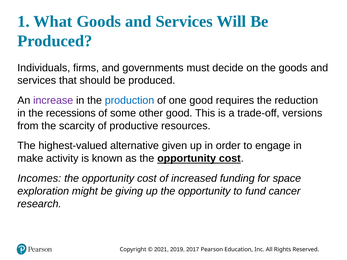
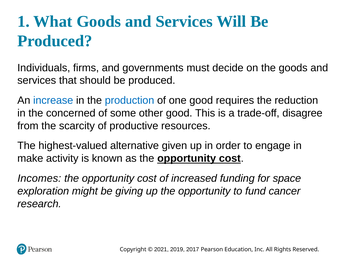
increase colour: purple -> blue
recessions: recessions -> concerned
versions: versions -> disagree
